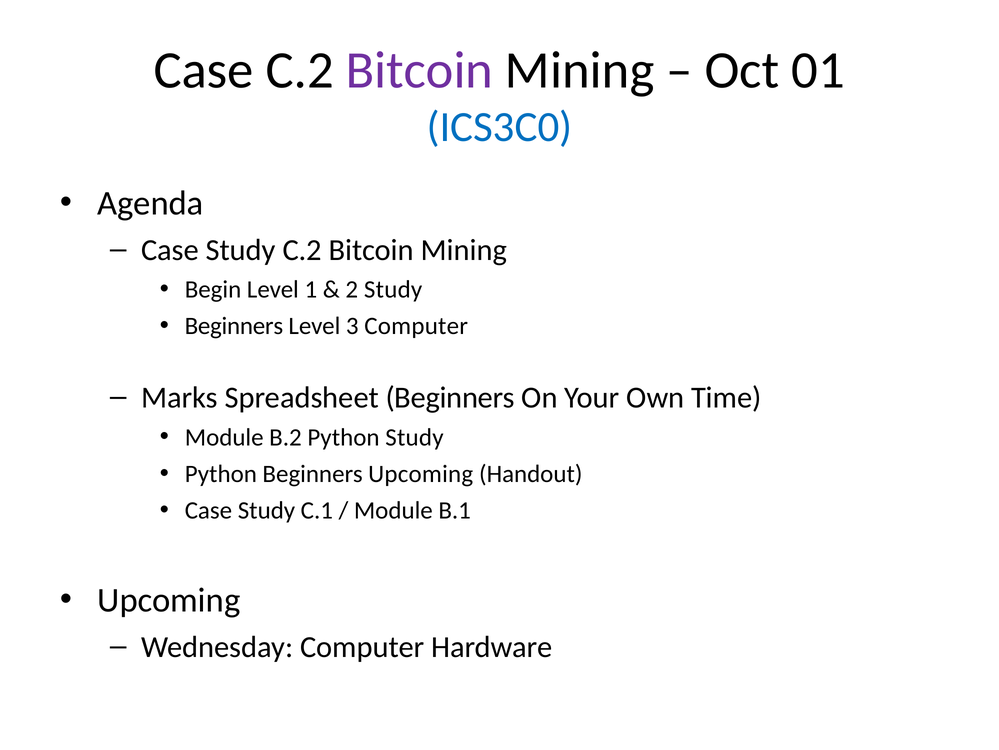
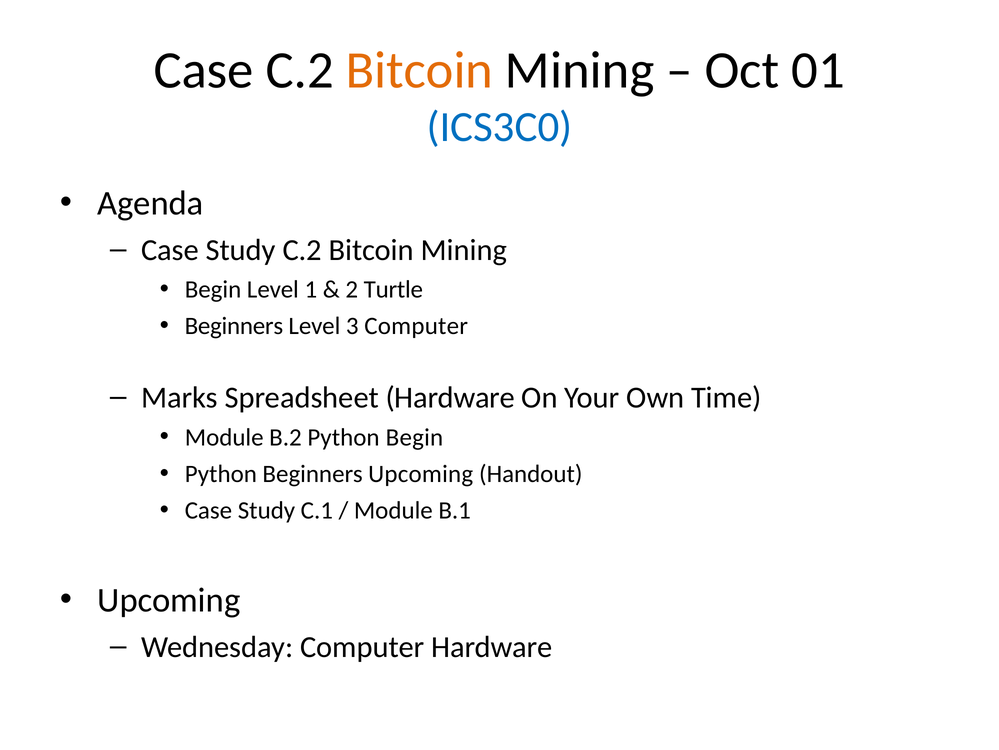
Bitcoin at (419, 70) colour: purple -> orange
2 Study: Study -> Turtle
Spreadsheet Beginners: Beginners -> Hardware
Python Study: Study -> Begin
